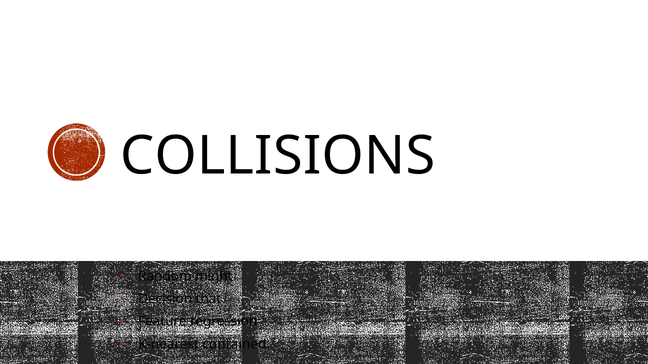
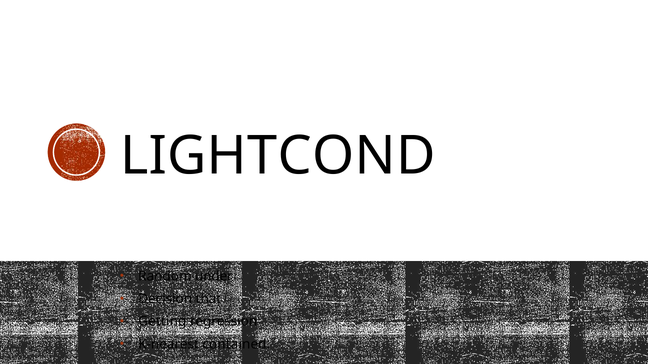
COLLISIONS: COLLISIONS -> LIGHTCOND
might: might -> under
Feature: Feature -> Getting
